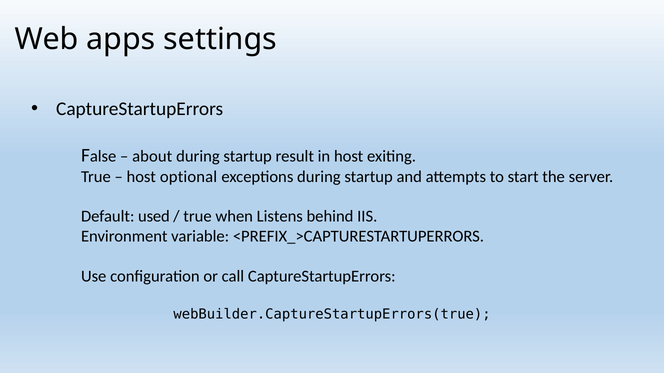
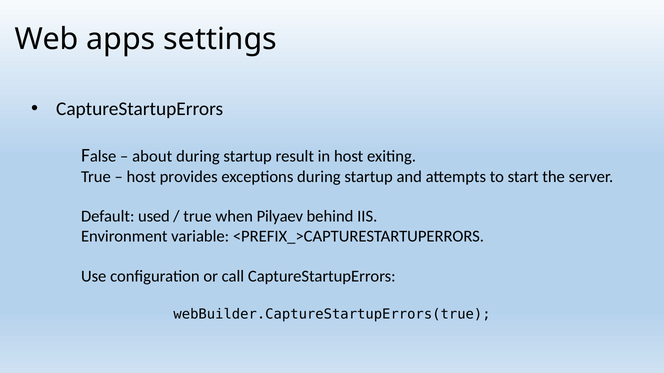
optional: optional -> provides
Listens: Listens -> Pilyaev
